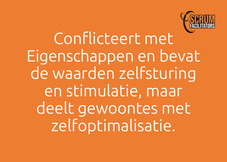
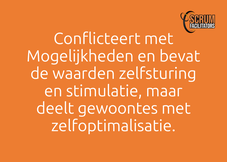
Eigenschappen: Eigenschappen -> Mogelijkheden
